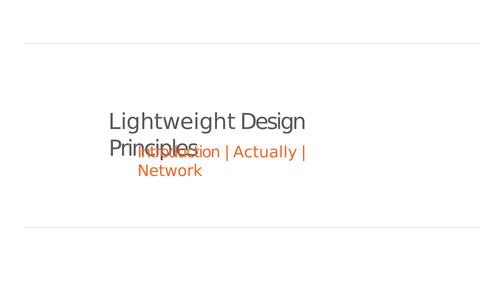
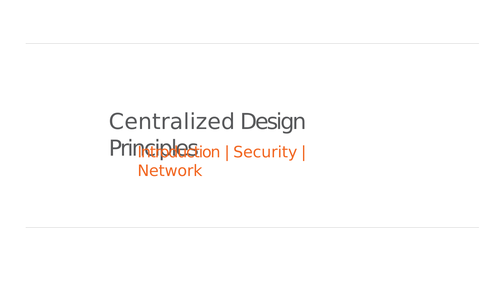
Lightweight: Lightweight -> Centralized
Actually: Actually -> Security
